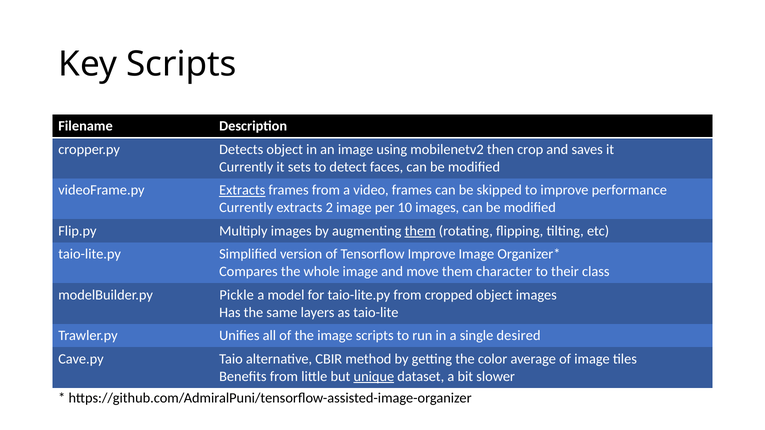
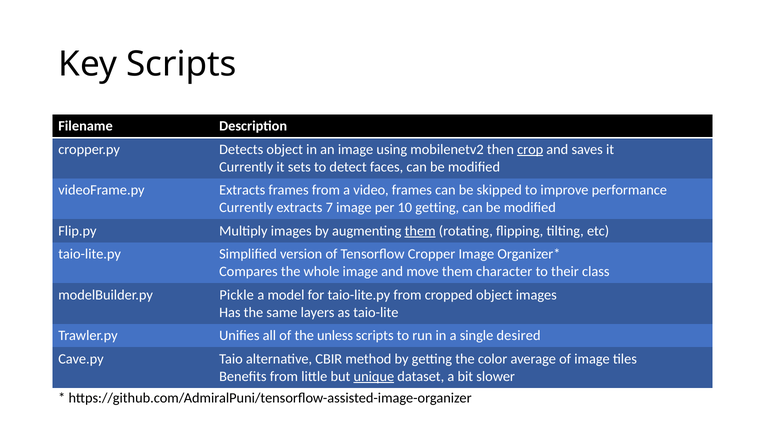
crop underline: none -> present
Extracts at (242, 190) underline: present -> none
2: 2 -> 7
10 images: images -> getting
Tensorflow Improve: Improve -> Cropper
the image: image -> unless
